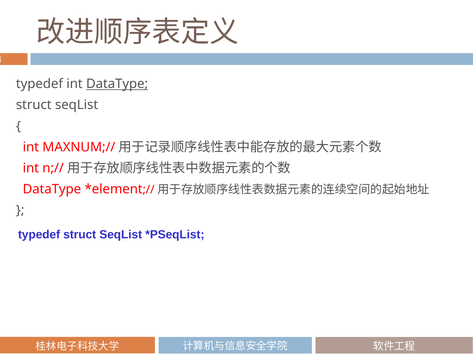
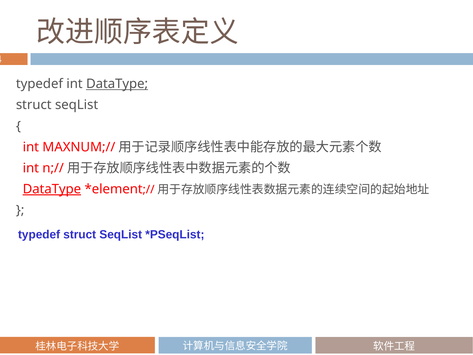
DataType at (52, 189) underline: none -> present
